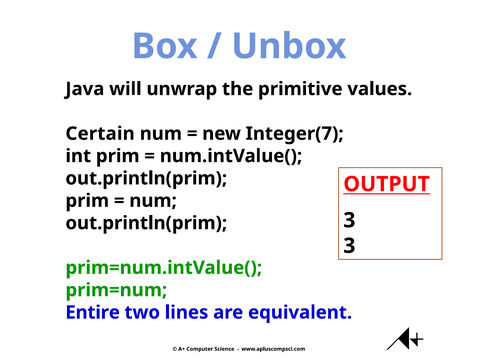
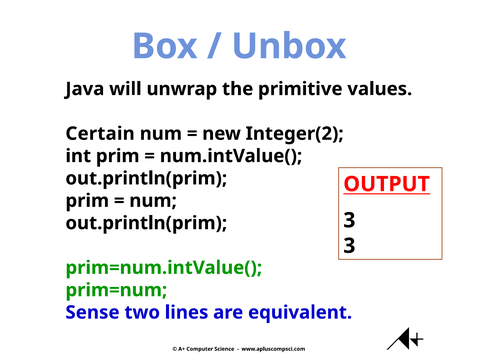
Integer(7: Integer(7 -> Integer(2
Entire: Entire -> Sense
